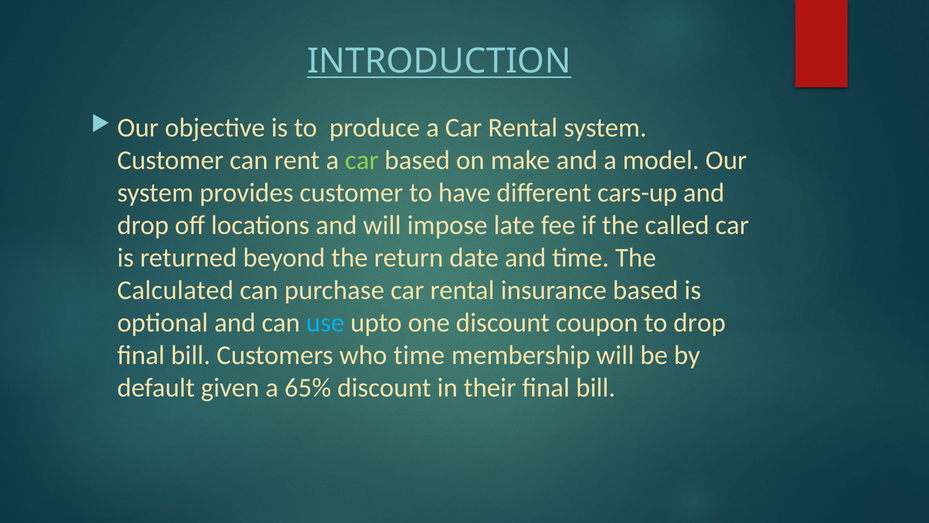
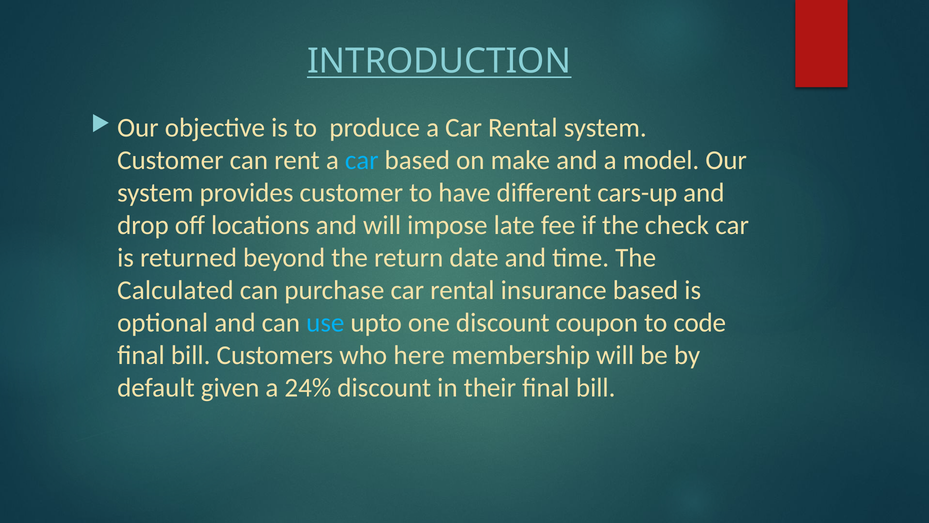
car at (362, 160) colour: light green -> light blue
called: called -> check
to drop: drop -> code
who time: time -> here
65%: 65% -> 24%
